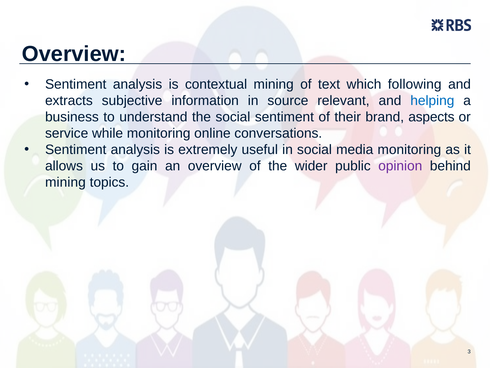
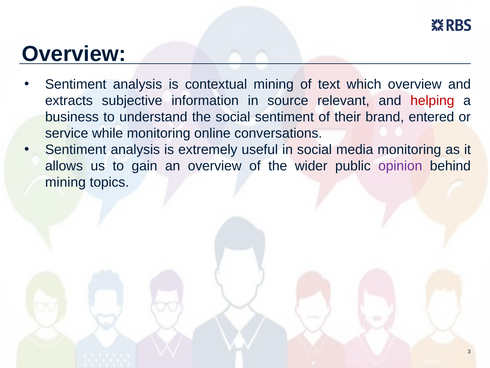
which following: following -> overview
helping colour: blue -> red
aspects: aspects -> entered
